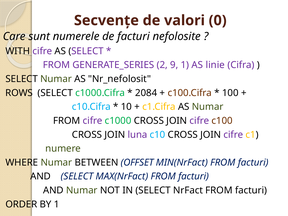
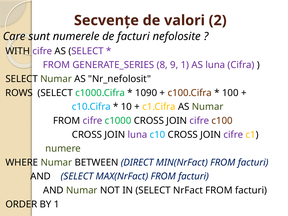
0: 0 -> 2
2: 2 -> 8
AS linie: linie -> luna
2084: 2084 -> 1090
OFFSET: OFFSET -> DIRECT
